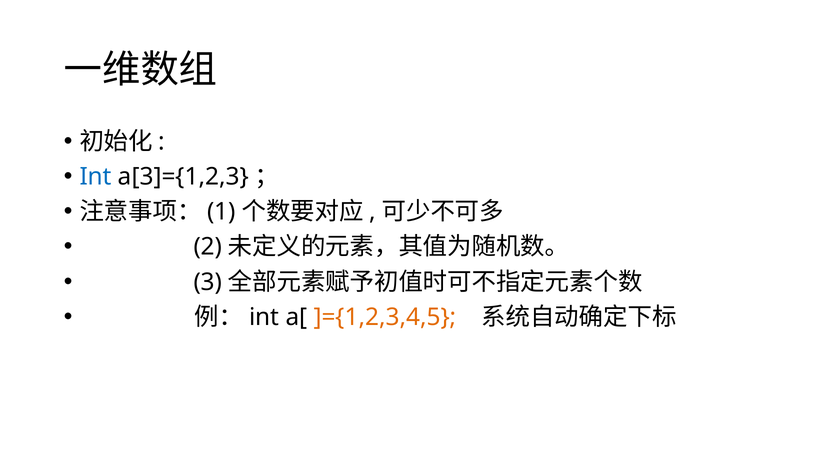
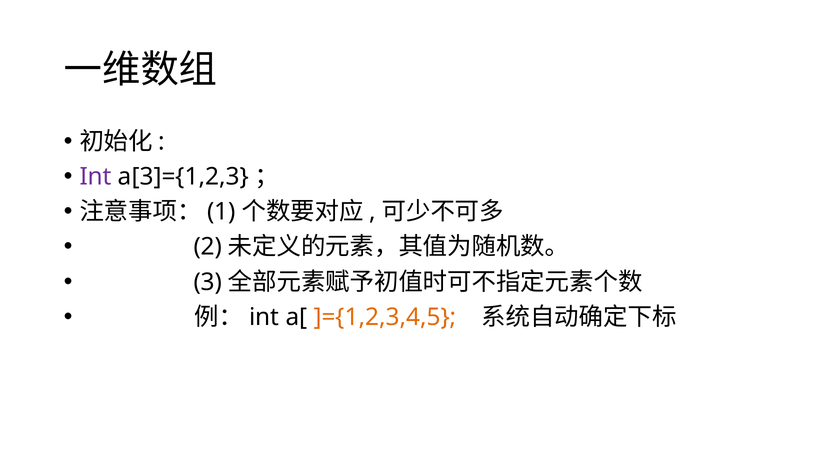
Int at (96, 177) colour: blue -> purple
